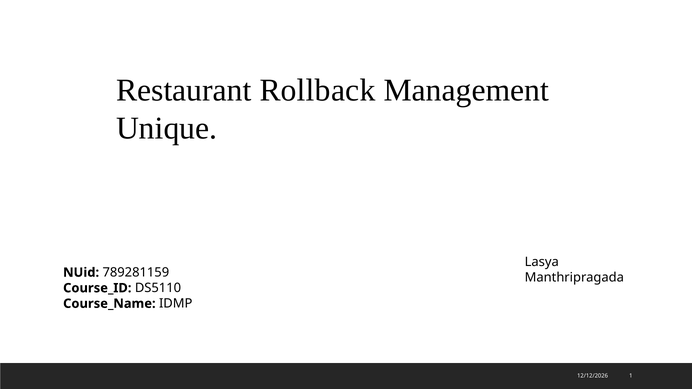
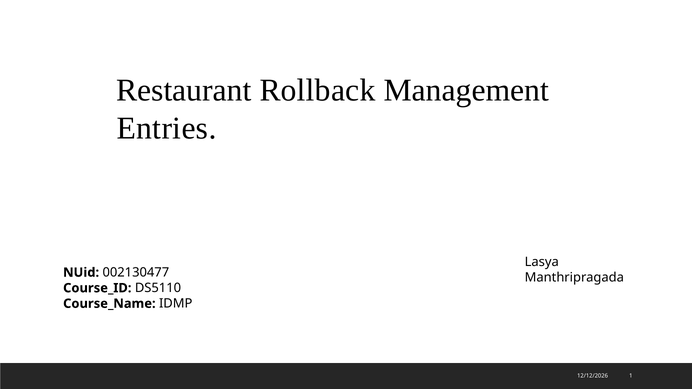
Unique: Unique -> Entries
789281159: 789281159 -> 002130477
